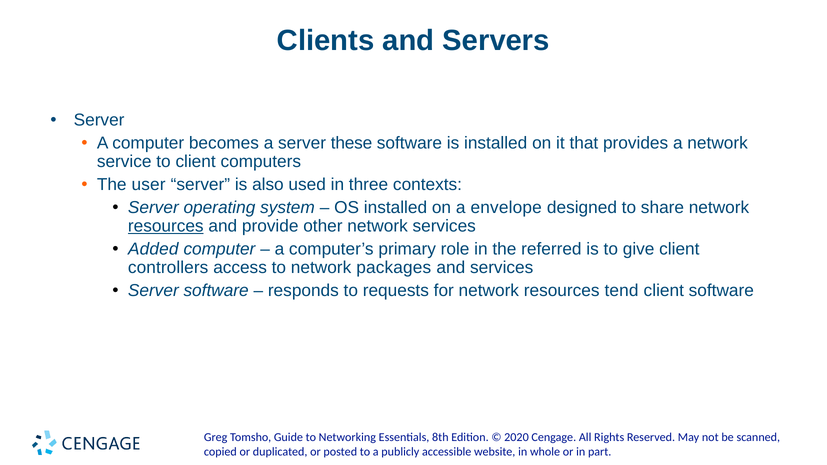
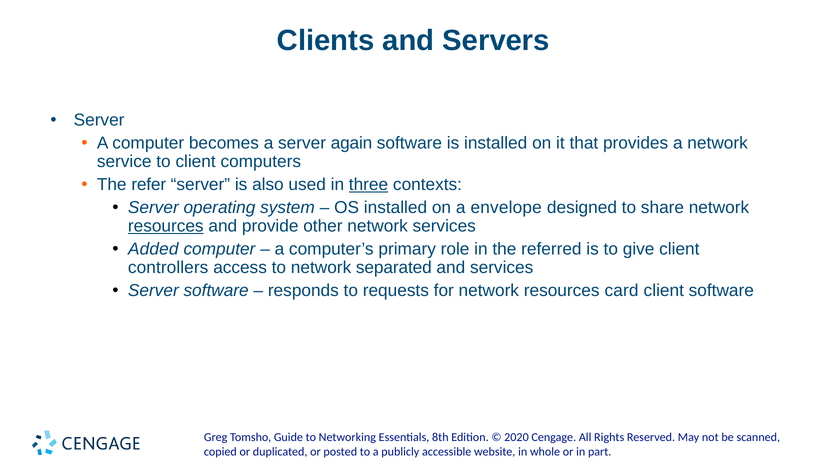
these: these -> again
user: user -> refer
three underline: none -> present
packages: packages -> separated
tend: tend -> card
